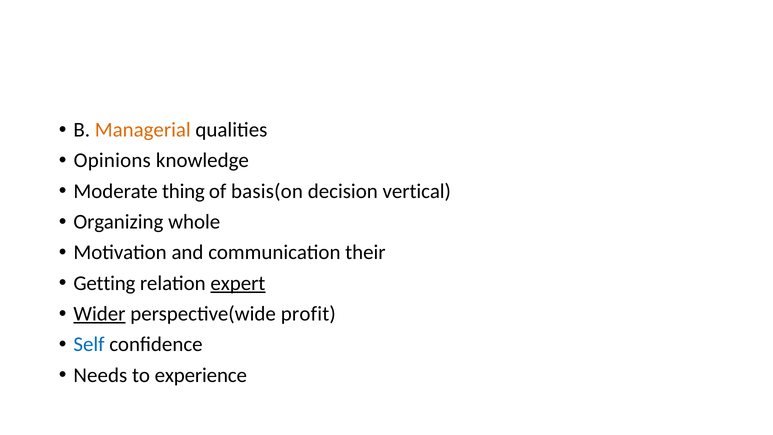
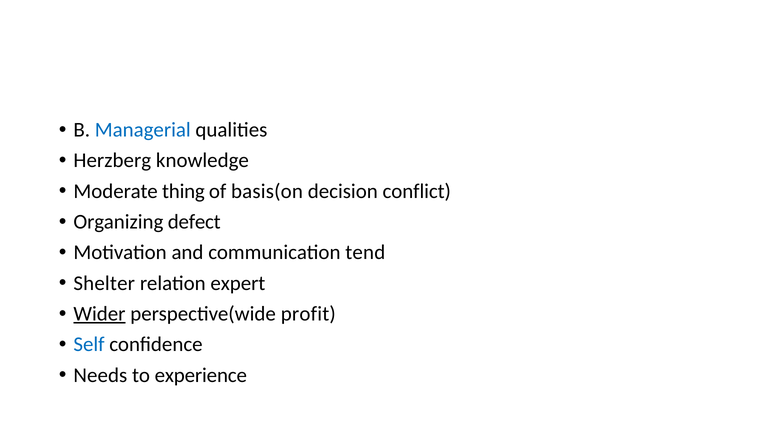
Managerial colour: orange -> blue
Opinions: Opinions -> Herzberg
vertical: vertical -> conflict
whole: whole -> defect
their: their -> tend
Getting: Getting -> Shelter
expert underline: present -> none
